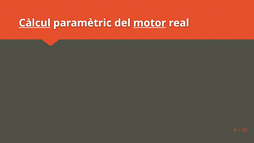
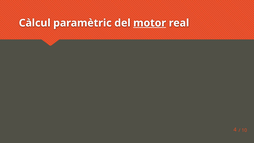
Càlcul underline: present -> none
